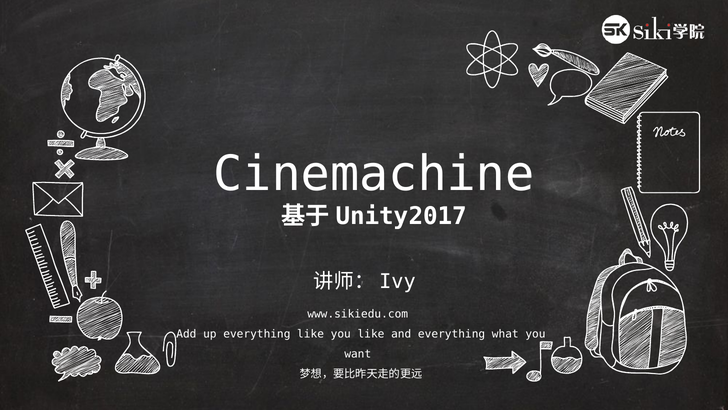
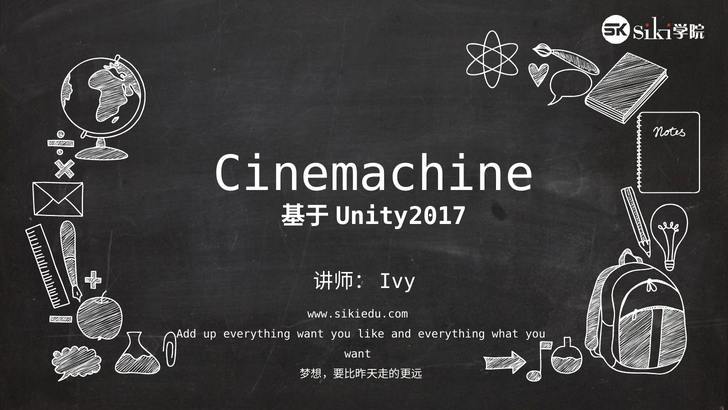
everything like: like -> want
